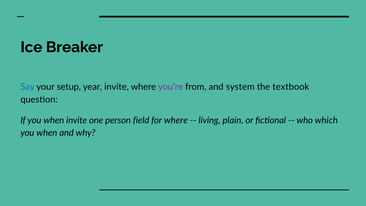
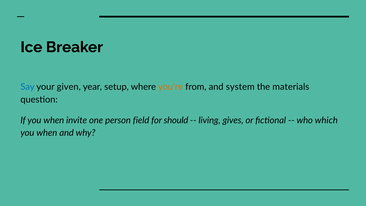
setup: setup -> given
year invite: invite -> setup
you’re colour: purple -> orange
textbook: textbook -> materials
for where: where -> should
plain: plain -> gives
